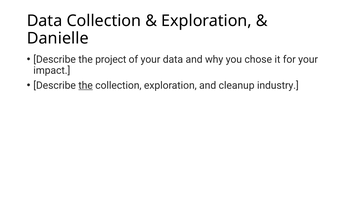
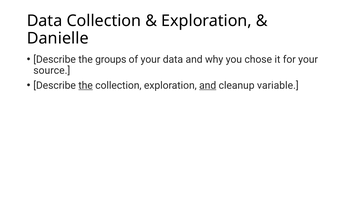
project: project -> groups
impact: impact -> source
and at (208, 85) underline: none -> present
industry: industry -> variable
